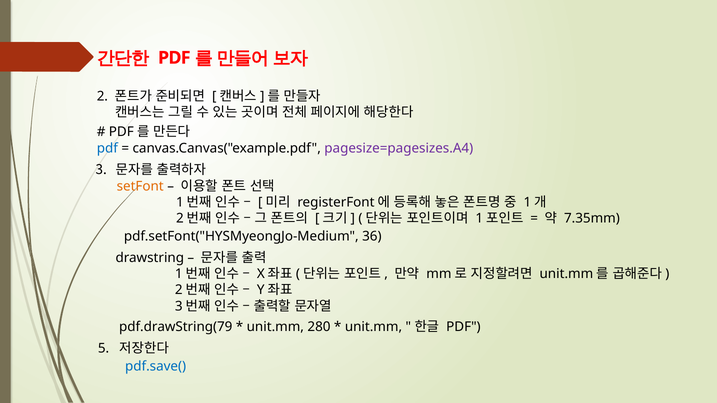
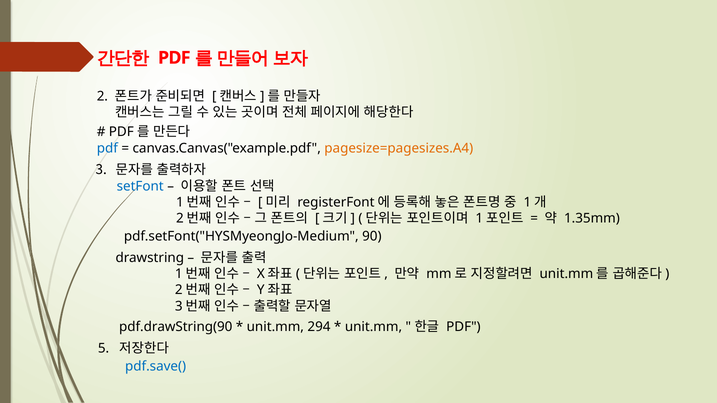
pagesize=pagesizes.A4 colour: purple -> orange
setFont colour: orange -> blue
7.35mm: 7.35mm -> 1.35mm
36: 36 -> 90
pdf.drawString(79: pdf.drawString(79 -> pdf.drawString(90
280: 280 -> 294
